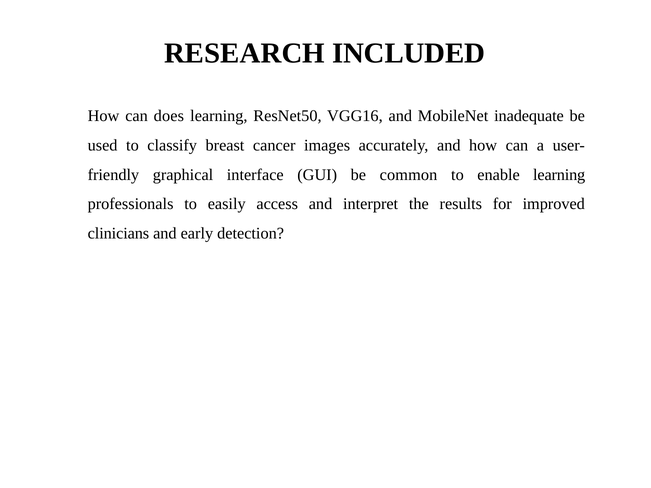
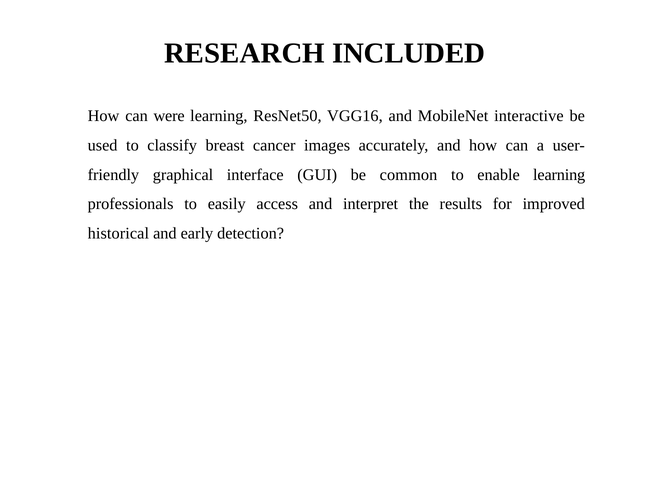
does: does -> were
inadequate: inadequate -> interactive
clinicians: clinicians -> historical
